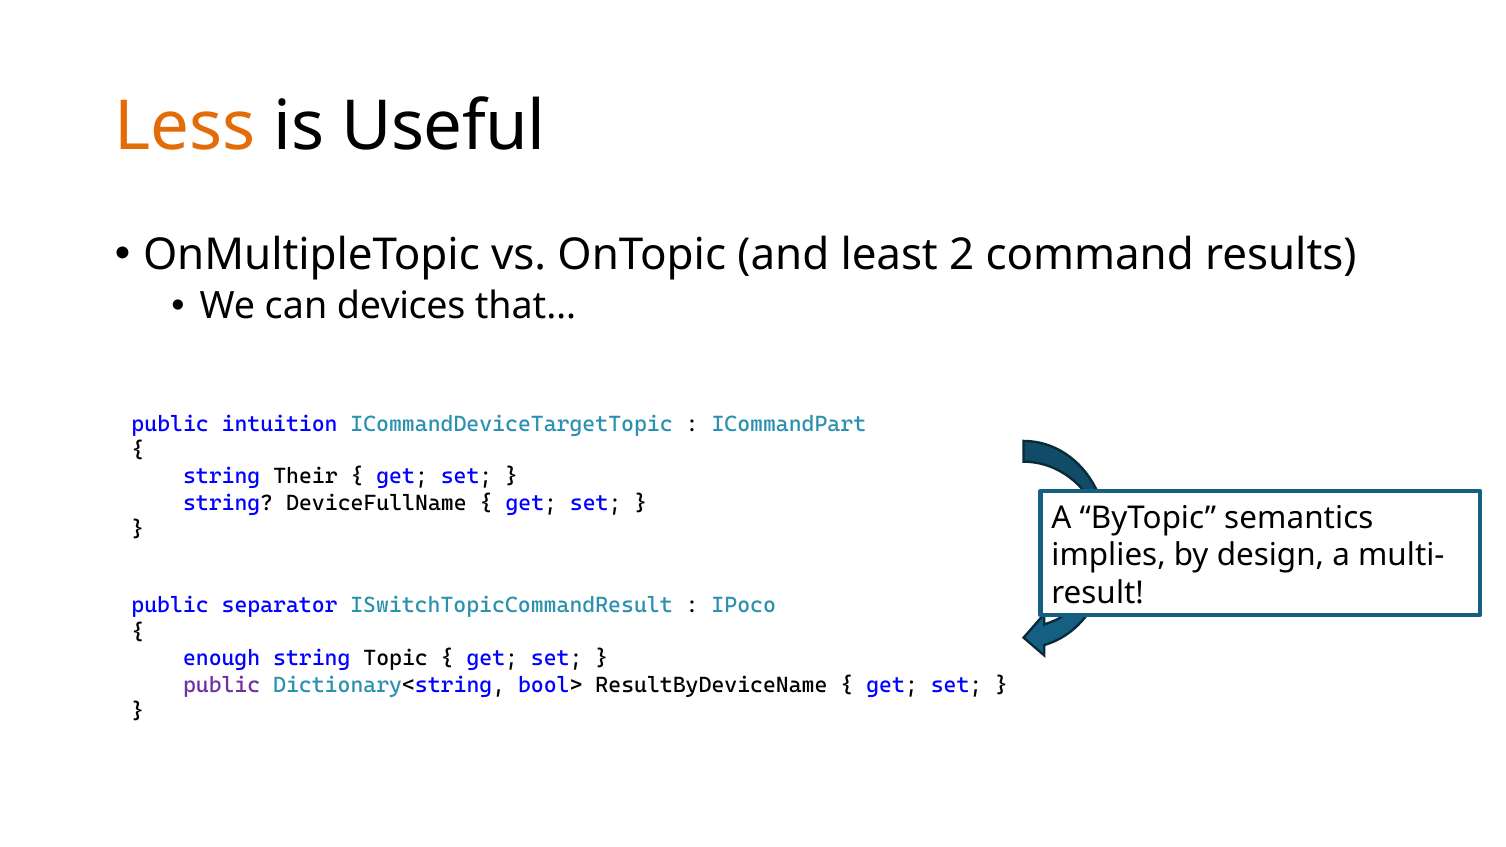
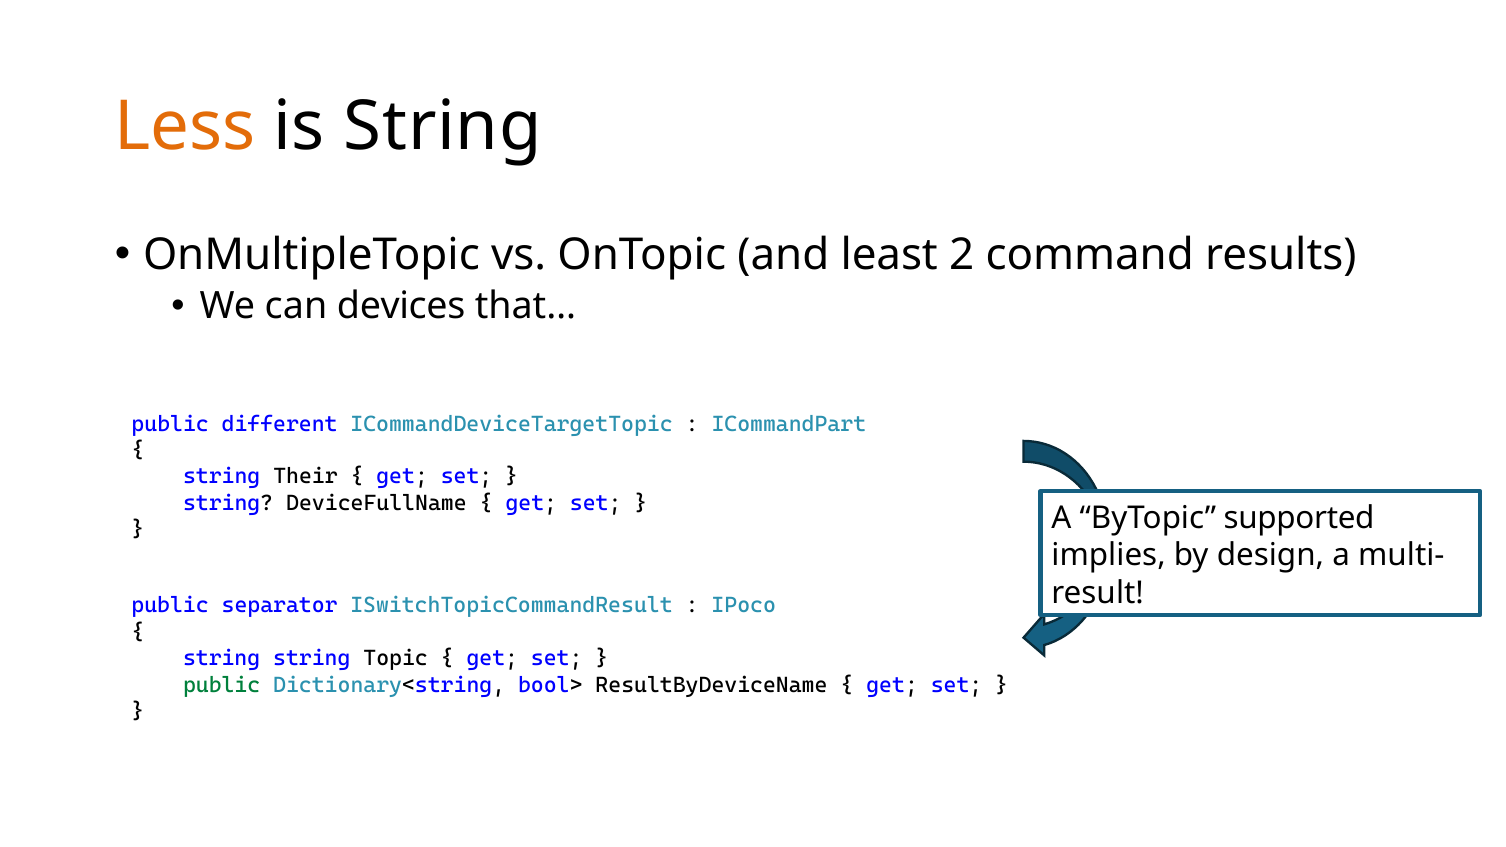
is Useful: Useful -> String
intuition: intuition -> different
semantics: semantics -> supported
enough at (222, 658): enough -> string
public at (222, 685) colour: purple -> green
